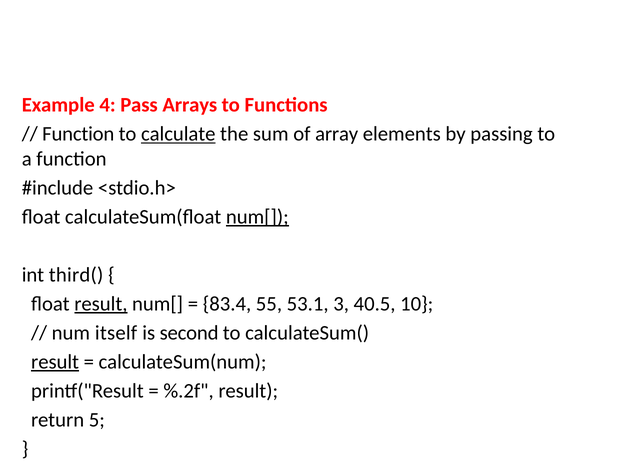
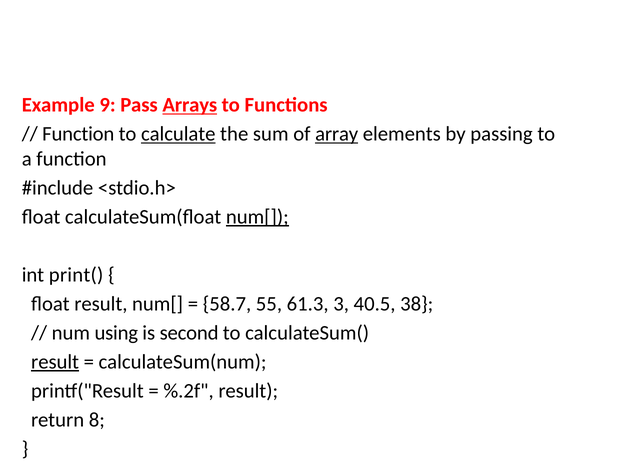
4: 4 -> 9
Arrays underline: none -> present
array underline: none -> present
third(: third( -> print(
result at (101, 304) underline: present -> none
83.4: 83.4 -> 58.7
53.1: 53.1 -> 61.3
10: 10 -> 38
itself: itself -> using
5: 5 -> 8
